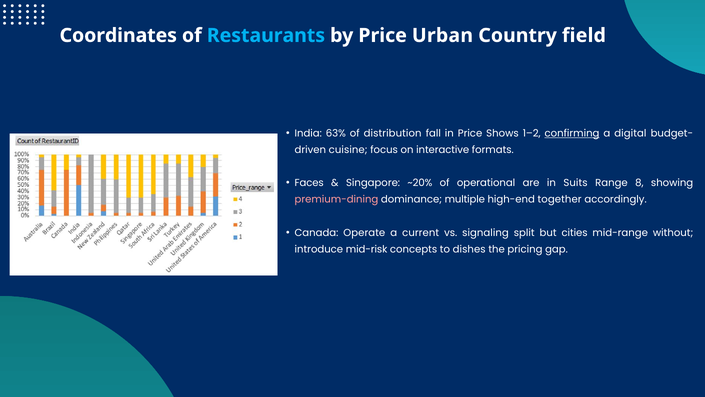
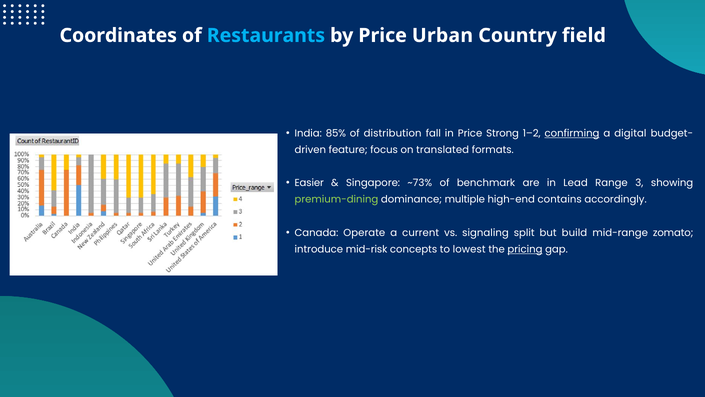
63%: 63% -> 85%
Shows: Shows -> Strong
cuisine: cuisine -> feature
interactive: interactive -> translated
Faces: Faces -> Easier
~20%: ~20% -> ~73%
operational: operational -> benchmark
Suits: Suits -> Lead
8: 8 -> 3
premium-dining colour: pink -> light green
together: together -> contains
cities: cities -> build
without: without -> zomato
dishes: dishes -> lowest
pricing underline: none -> present
